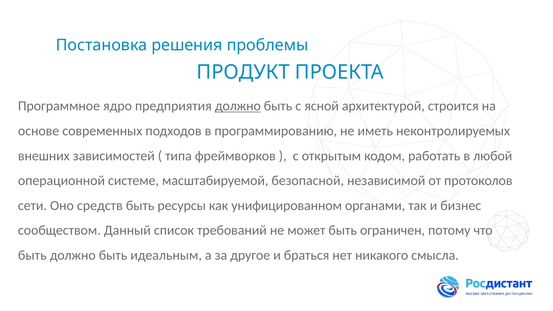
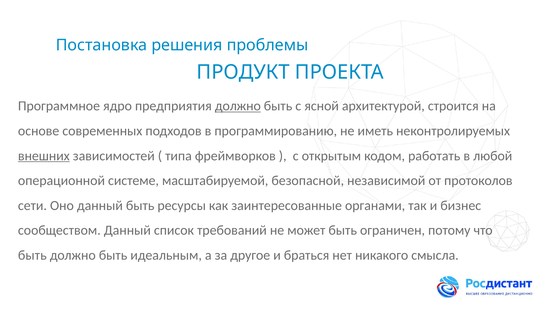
внешних underline: none -> present
Оно средств: средств -> данный
унифицированном: унифицированном -> заинтересованные
